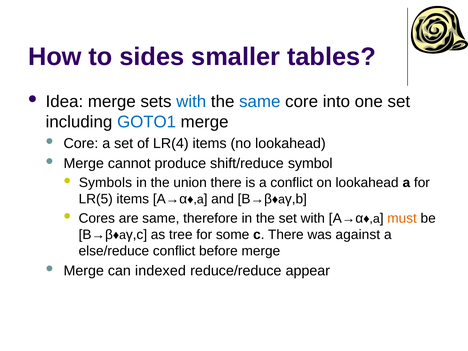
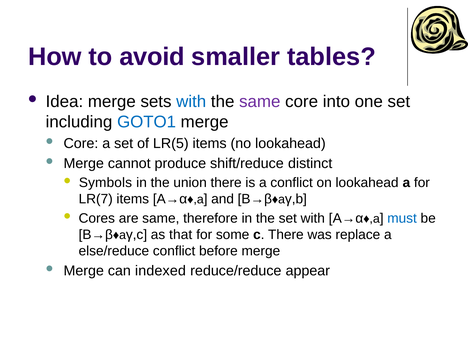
sides: sides -> avoid
same at (260, 102) colour: blue -> purple
LR(4: LR(4 -> LR(5
symbol: symbol -> distinct
LR(5: LR(5 -> LR(7
must colour: orange -> blue
tree: tree -> that
against: against -> replace
